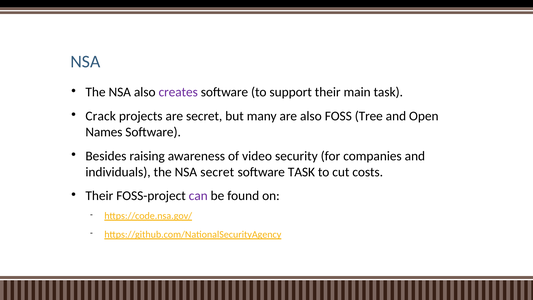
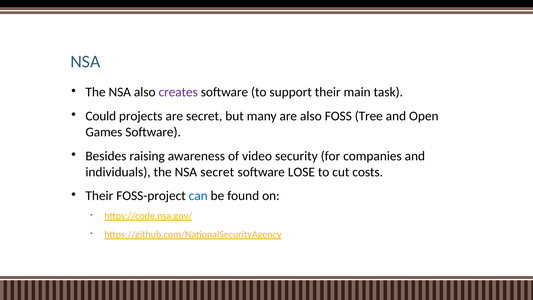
Crack: Crack -> Could
Names: Names -> Games
software TASK: TASK -> LOSE
can colour: purple -> blue
